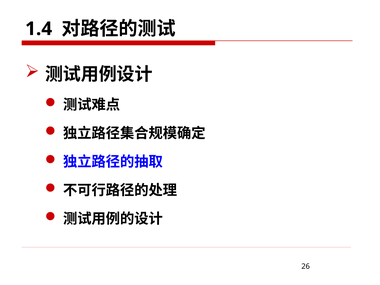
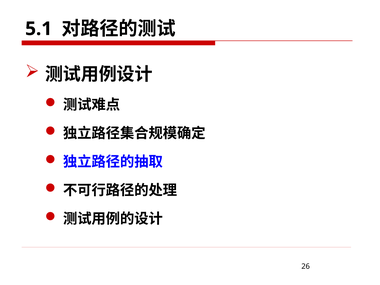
1.4: 1.4 -> 5.1
